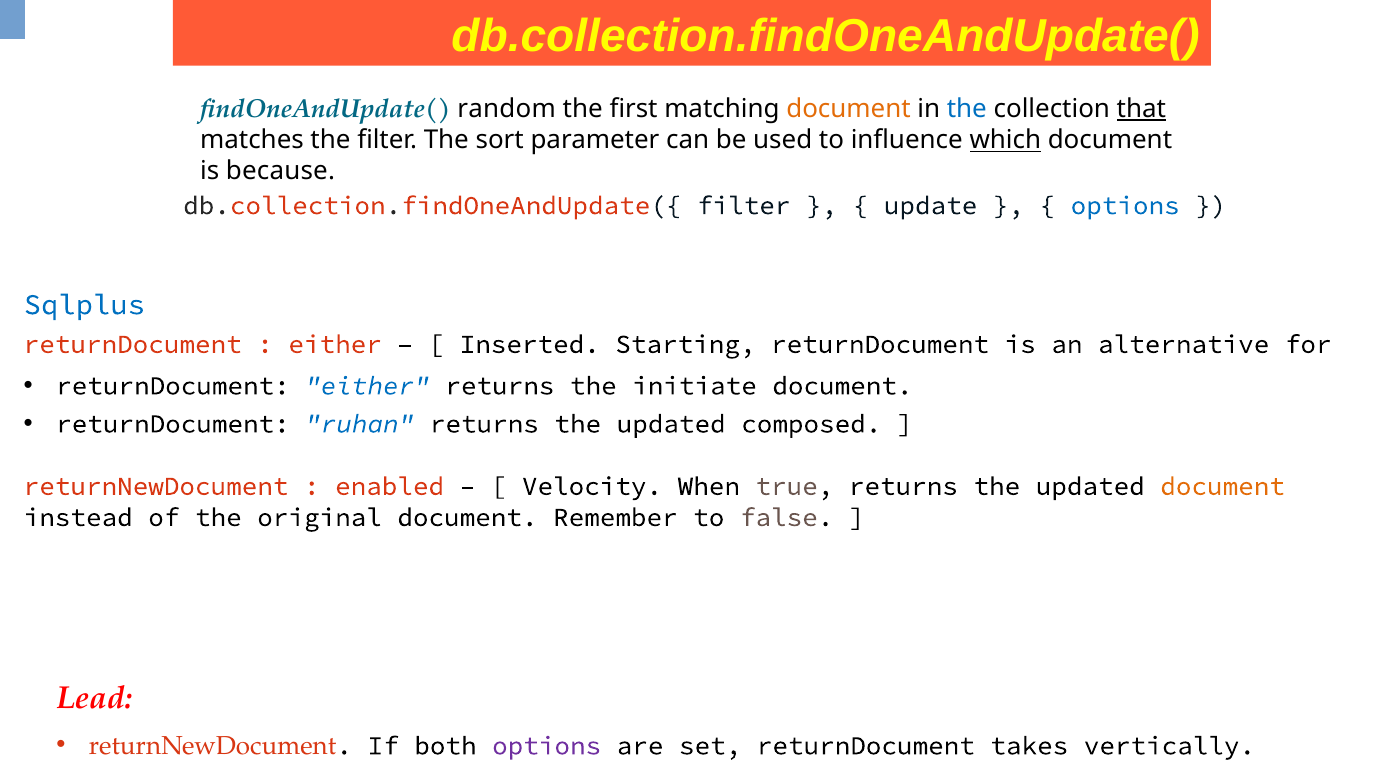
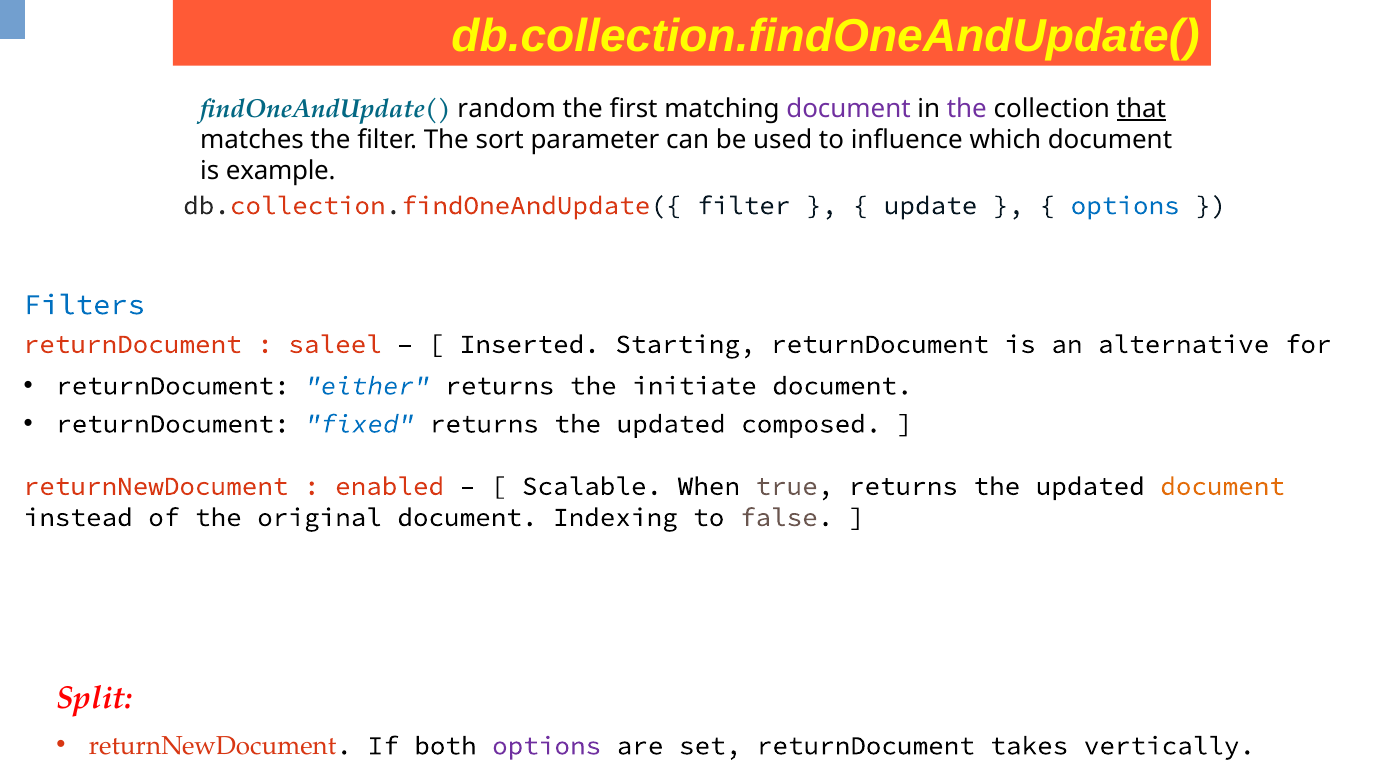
document at (848, 109) colour: orange -> purple
the at (967, 109) colour: blue -> purple
which underline: present -> none
because: because -> example
Sqlplus: Sqlplus -> Filters
either at (335, 344): either -> saleel
ruhan: ruhan -> fixed
Velocity: Velocity -> Scalable
Remember: Remember -> Indexing
Lead: Lead -> Split
